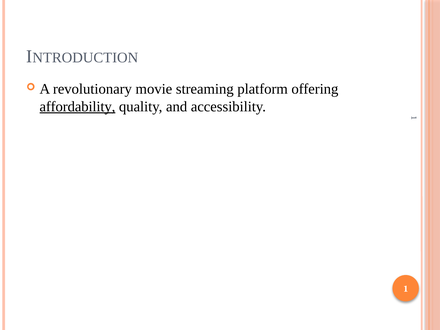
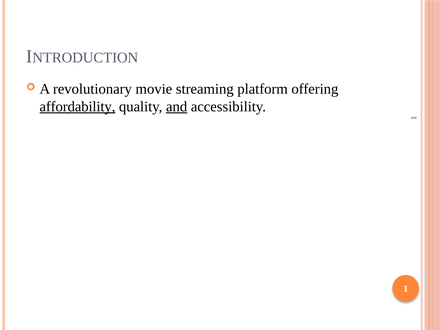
and underline: none -> present
